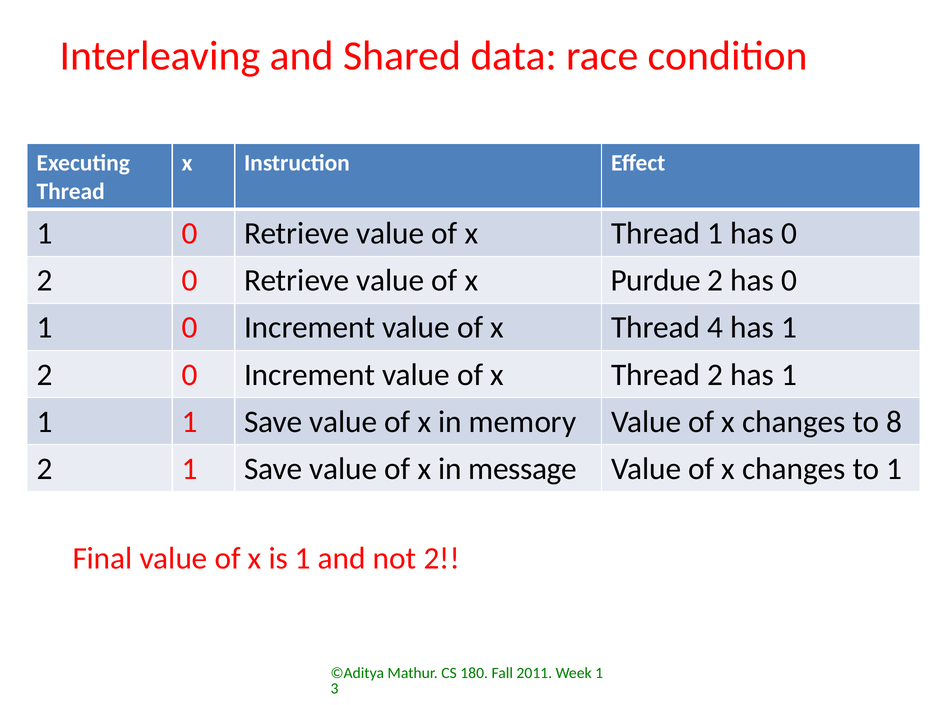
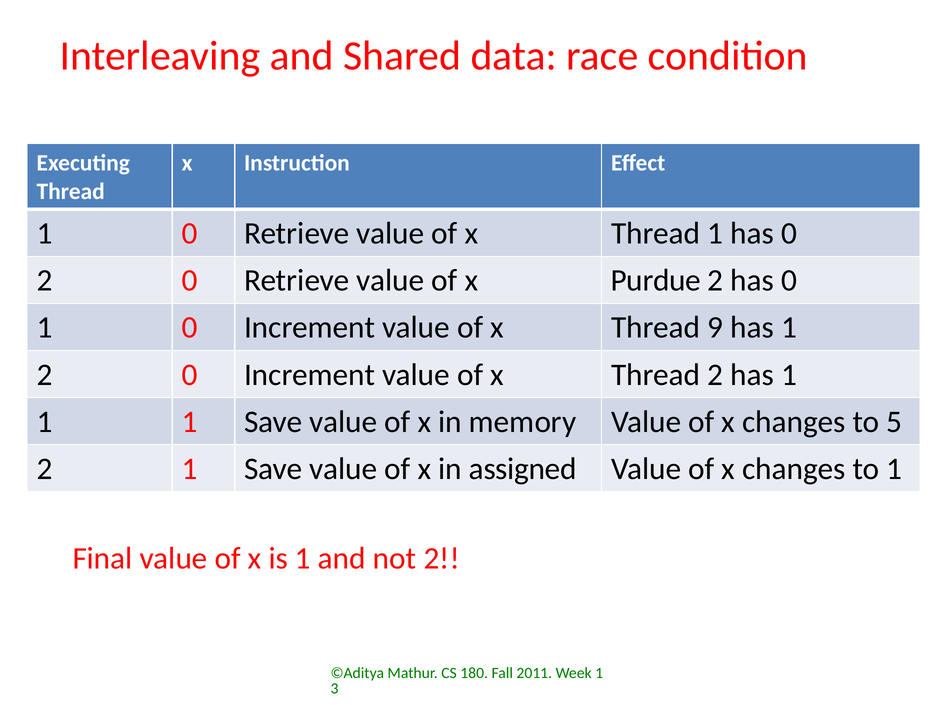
4: 4 -> 9
8: 8 -> 5
message: message -> assigned
